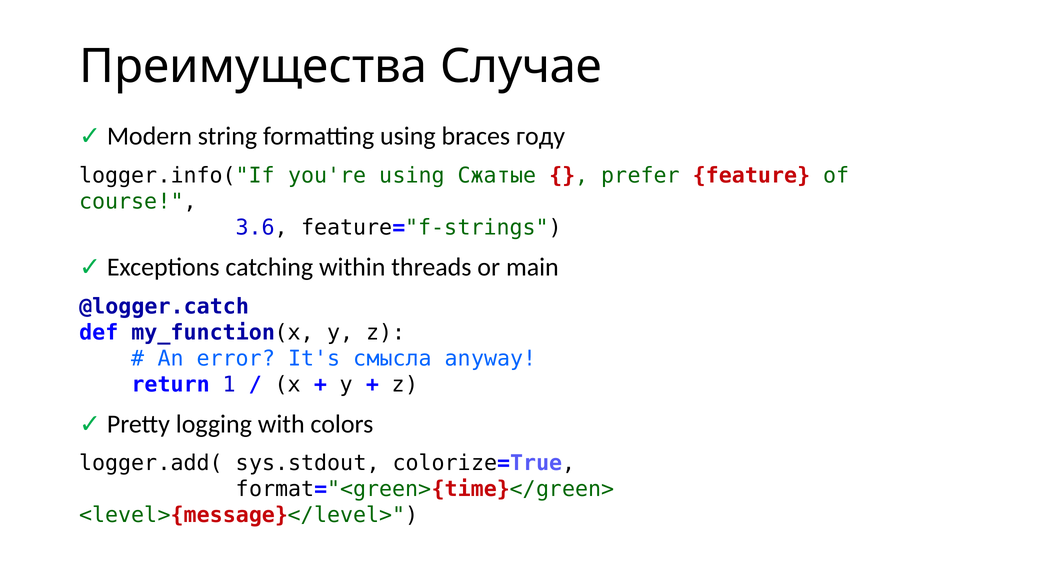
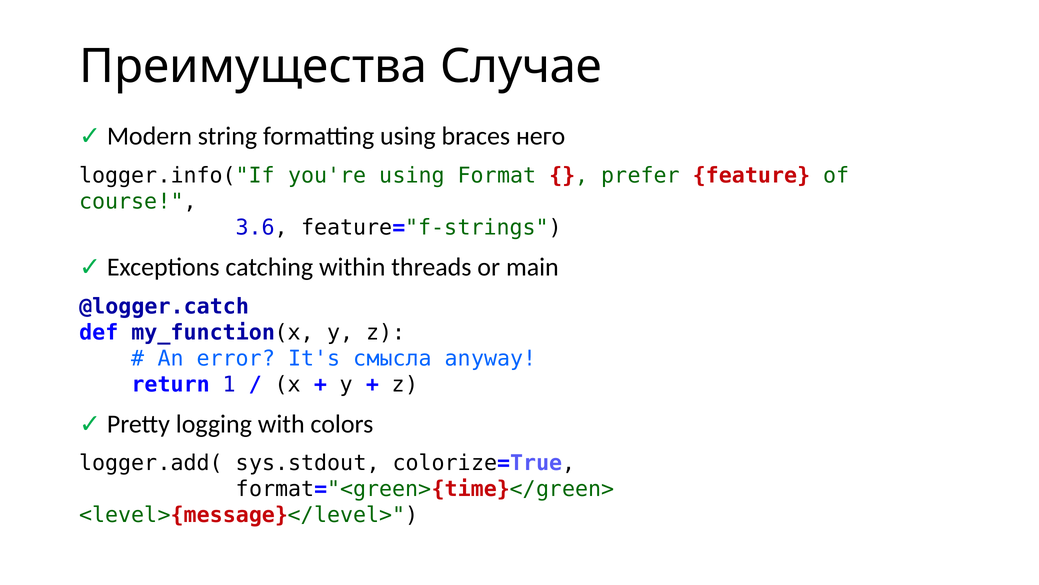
году: году -> него
Сжатые: Сжатые -> Format
